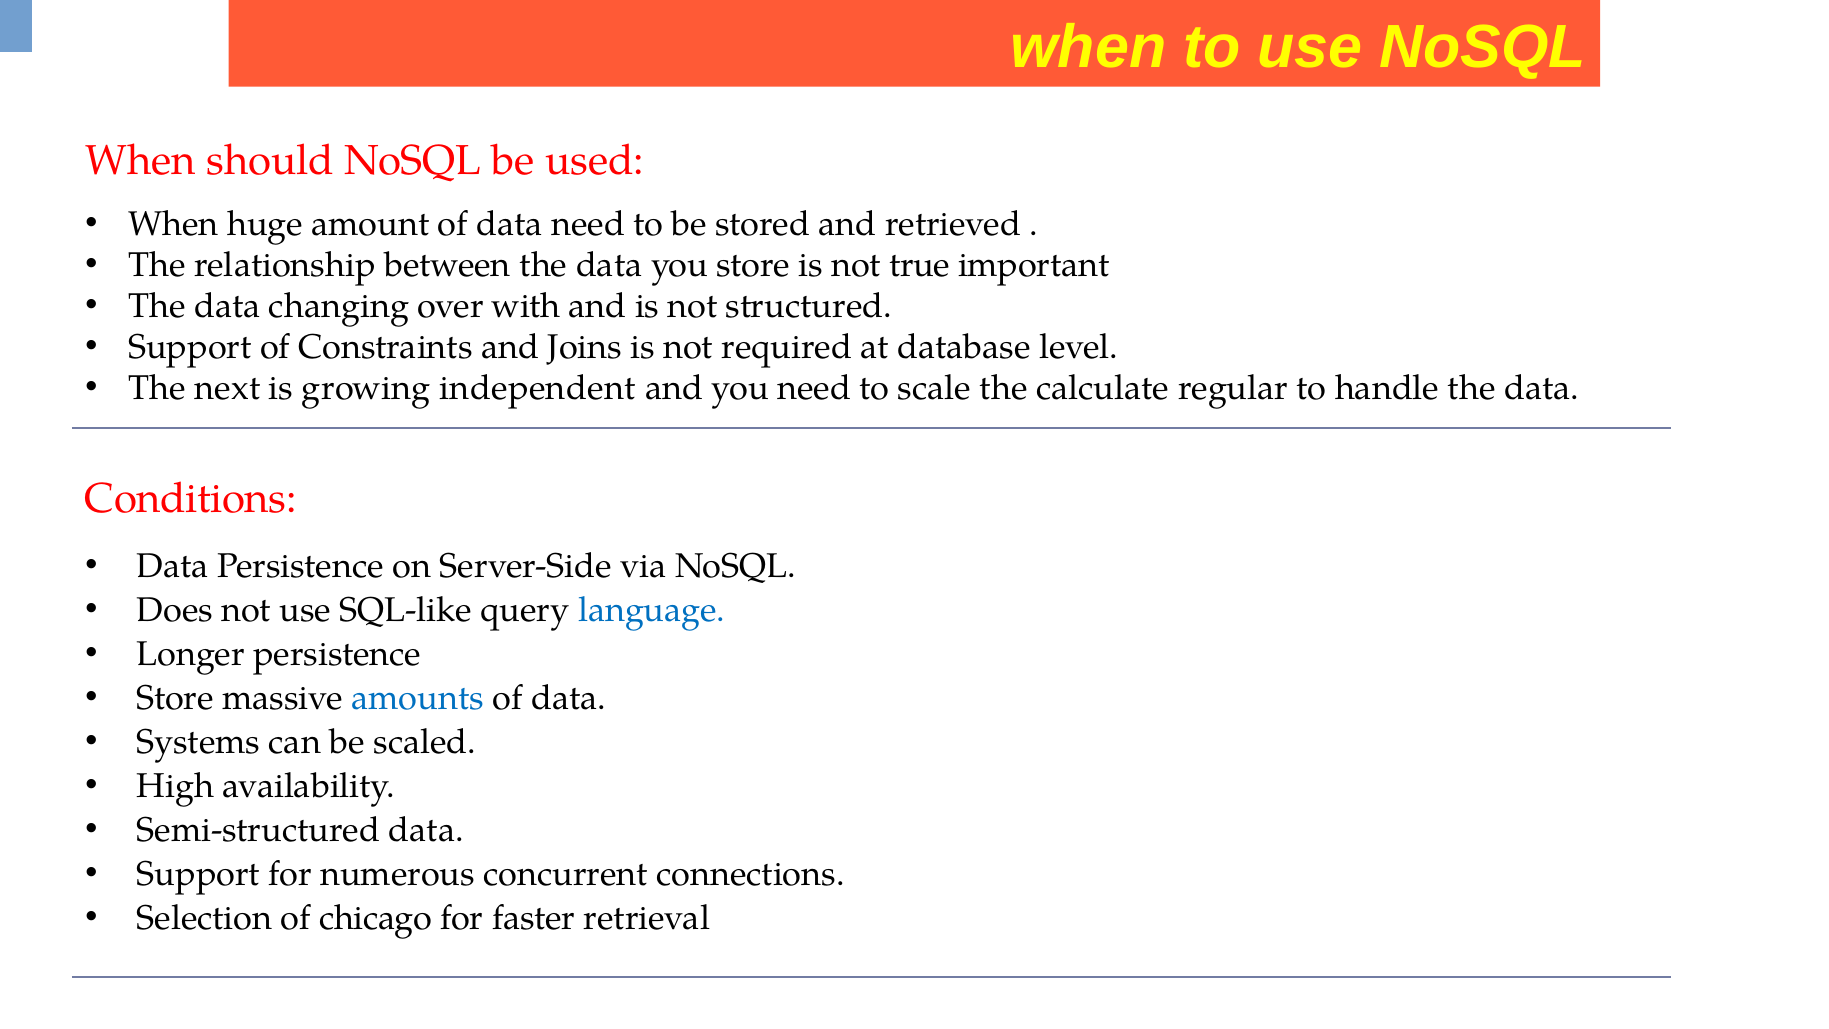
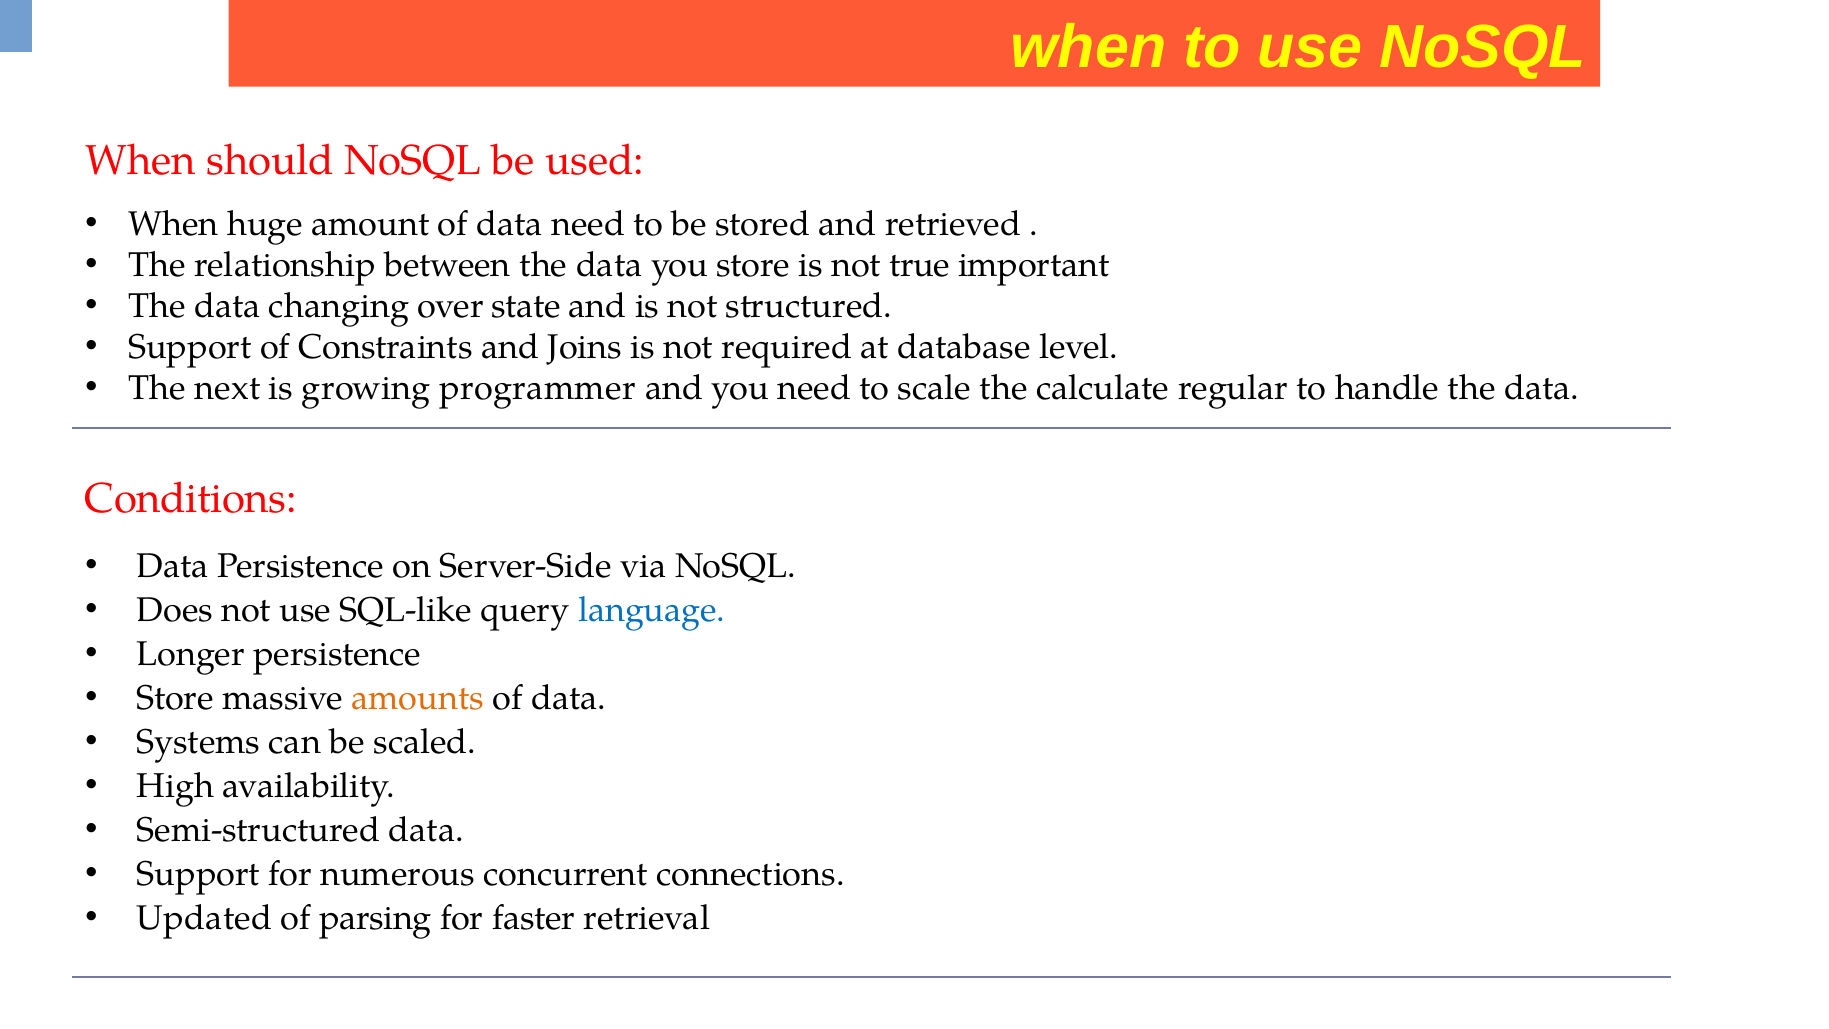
with: with -> state
independent: independent -> programmer
amounts colour: blue -> orange
Selection: Selection -> Updated
chicago: chicago -> parsing
